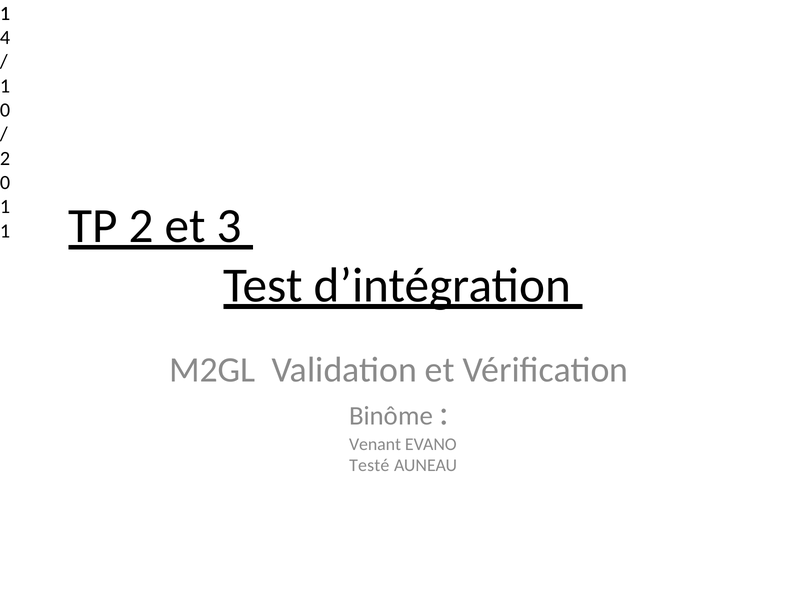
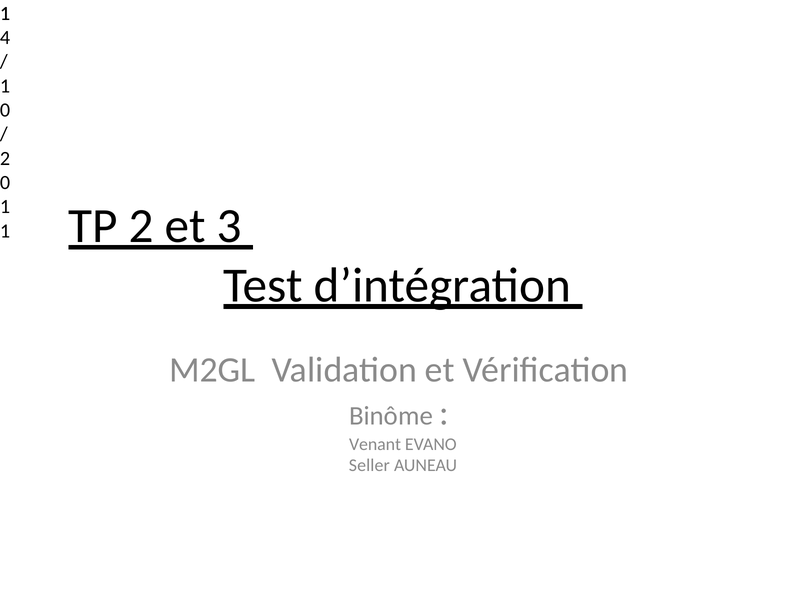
Testé: Testé -> Seller
